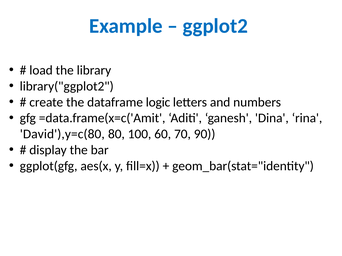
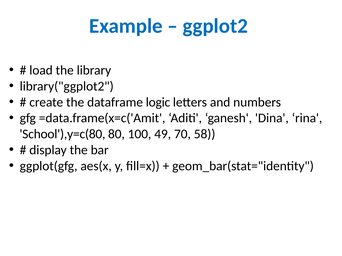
David'),y=c(80: David'),y=c(80 -> School'),y=c(80
60: 60 -> 49
90: 90 -> 58
